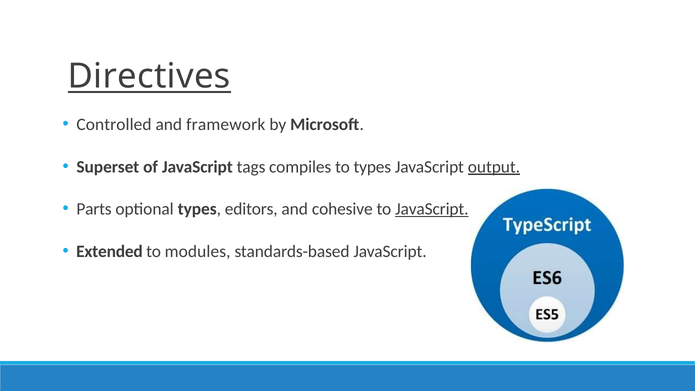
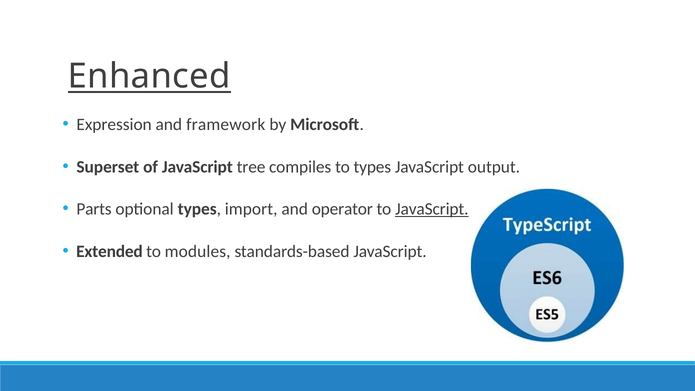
Directives: Directives -> Enhanced
Controlled: Controlled -> Expression
tags: tags -> tree
output underline: present -> none
editors: editors -> import
cohesive: cohesive -> operator
